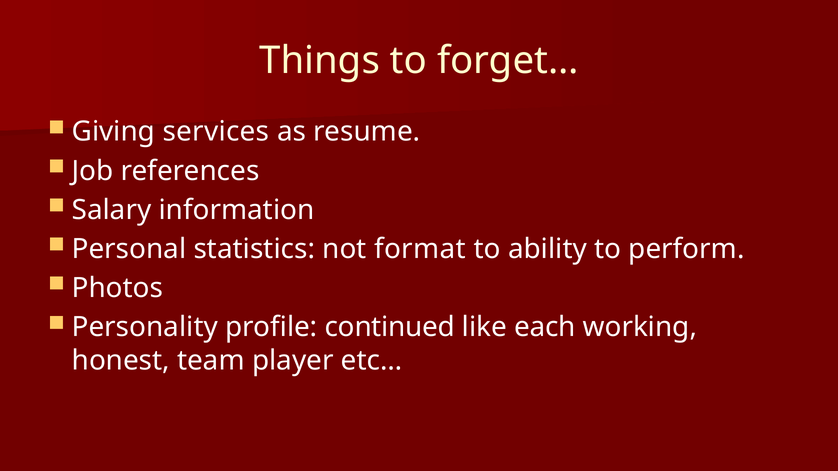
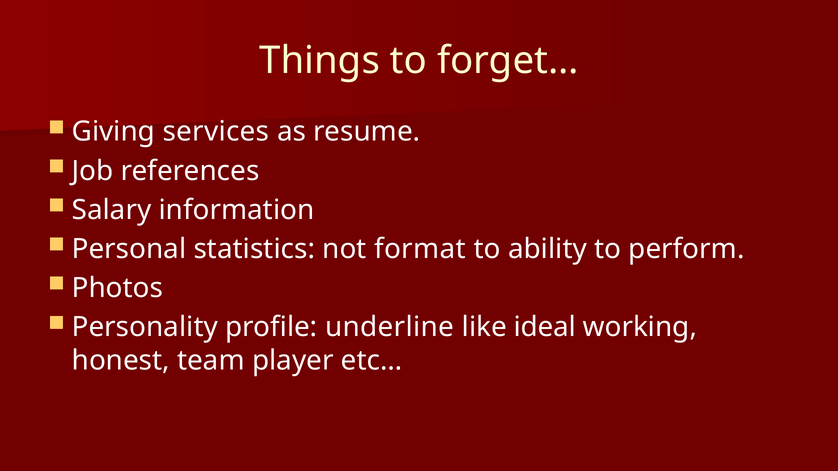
continued: continued -> underline
each: each -> ideal
